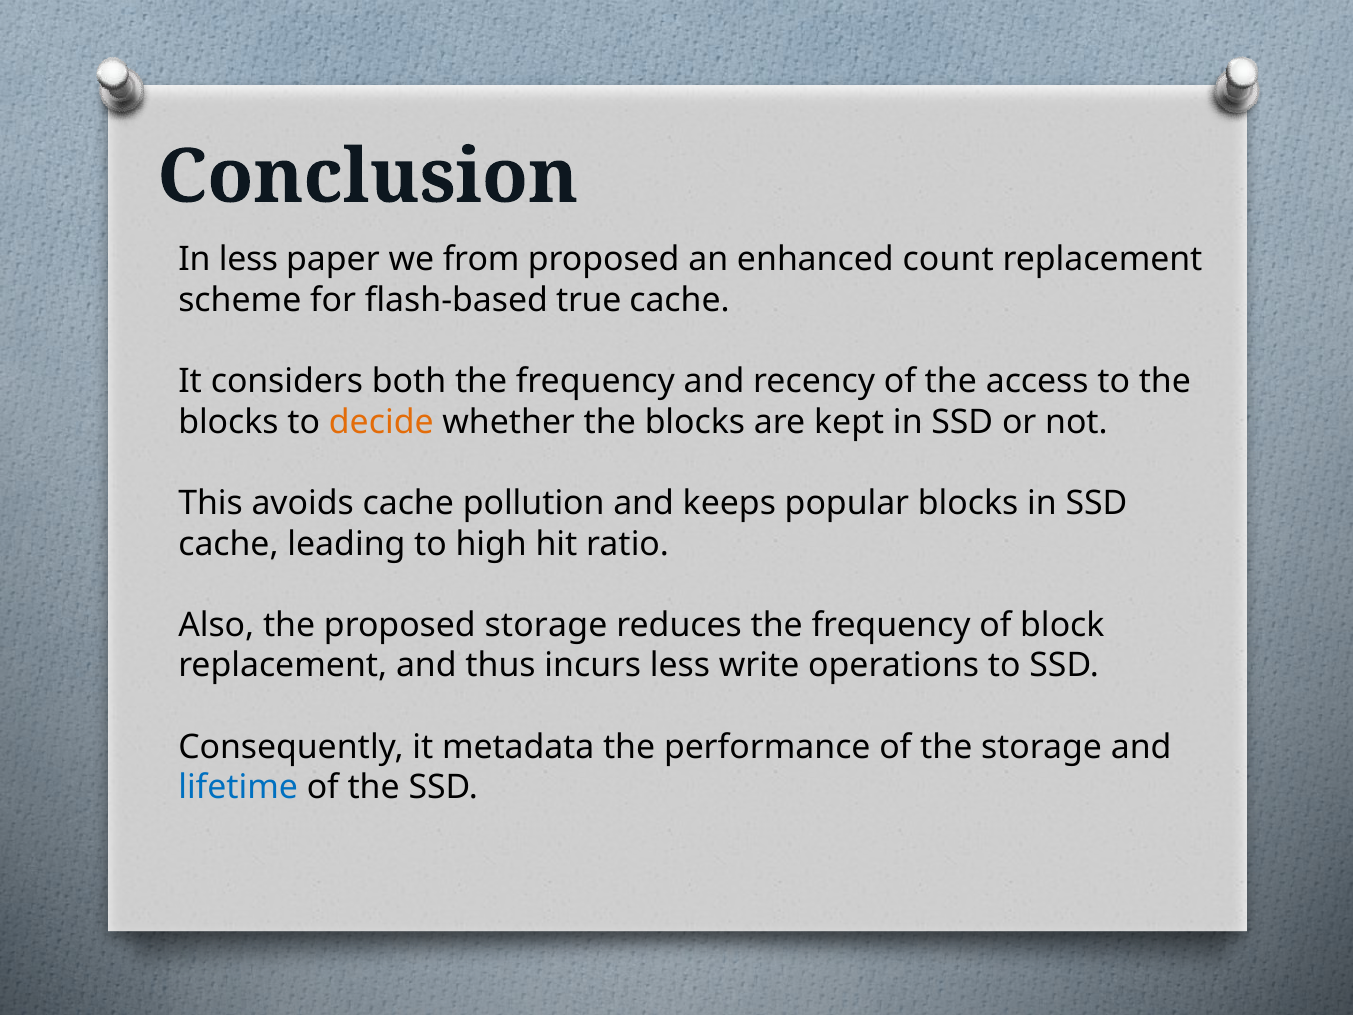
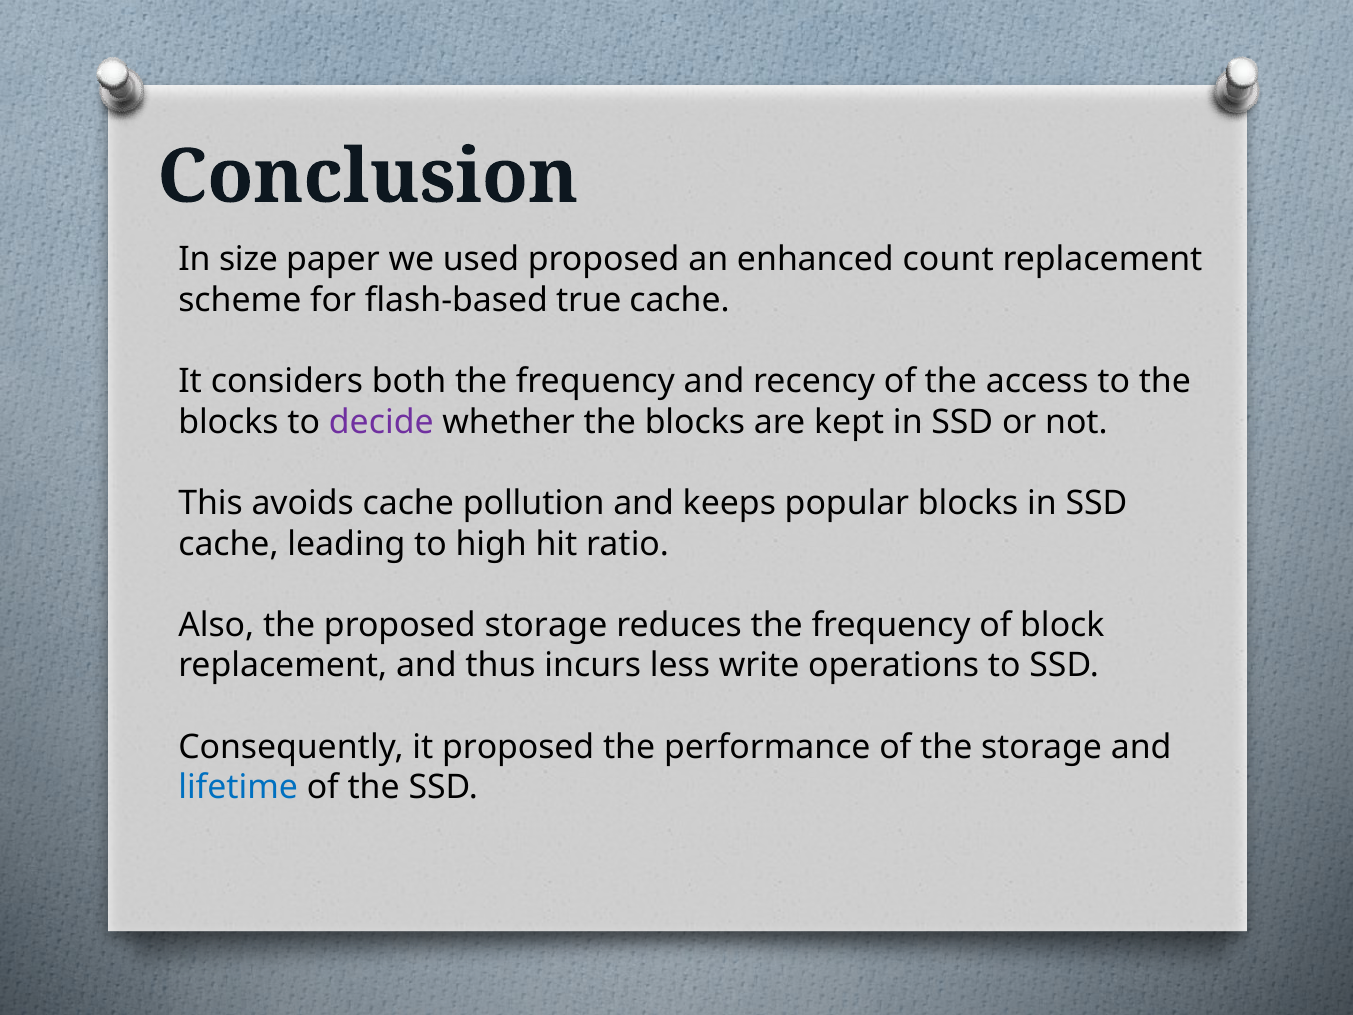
In less: less -> size
from: from -> used
decide colour: orange -> purple
it metadata: metadata -> proposed
